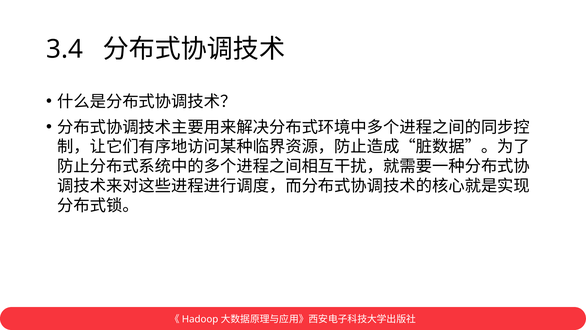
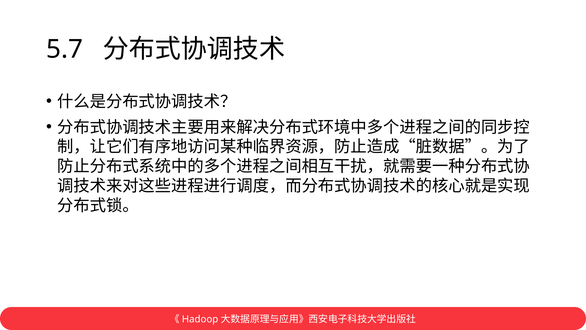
3.4: 3.4 -> 5.7
